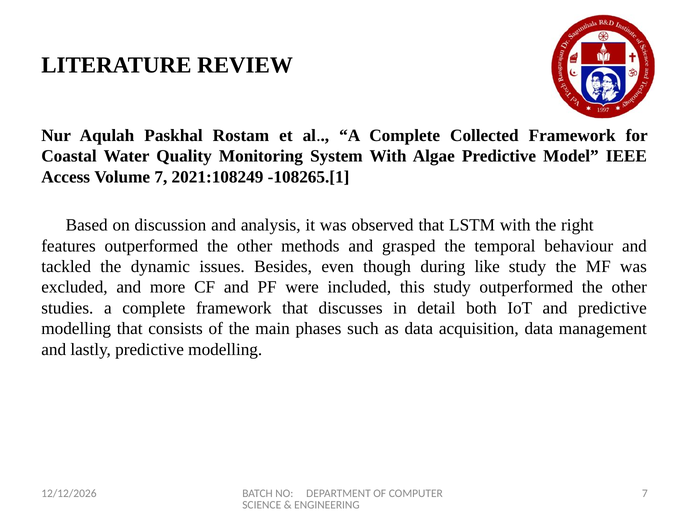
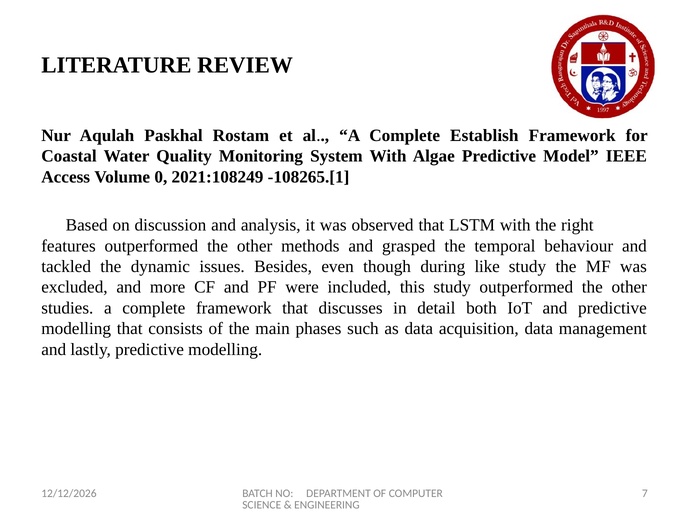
Collected: Collected -> Establish
Volume 7: 7 -> 0
